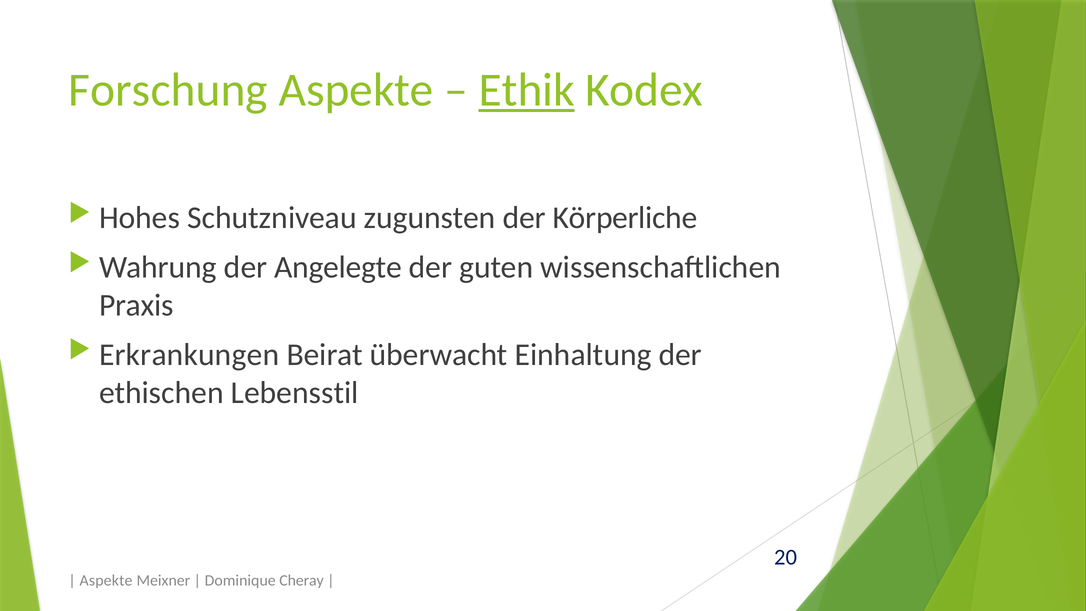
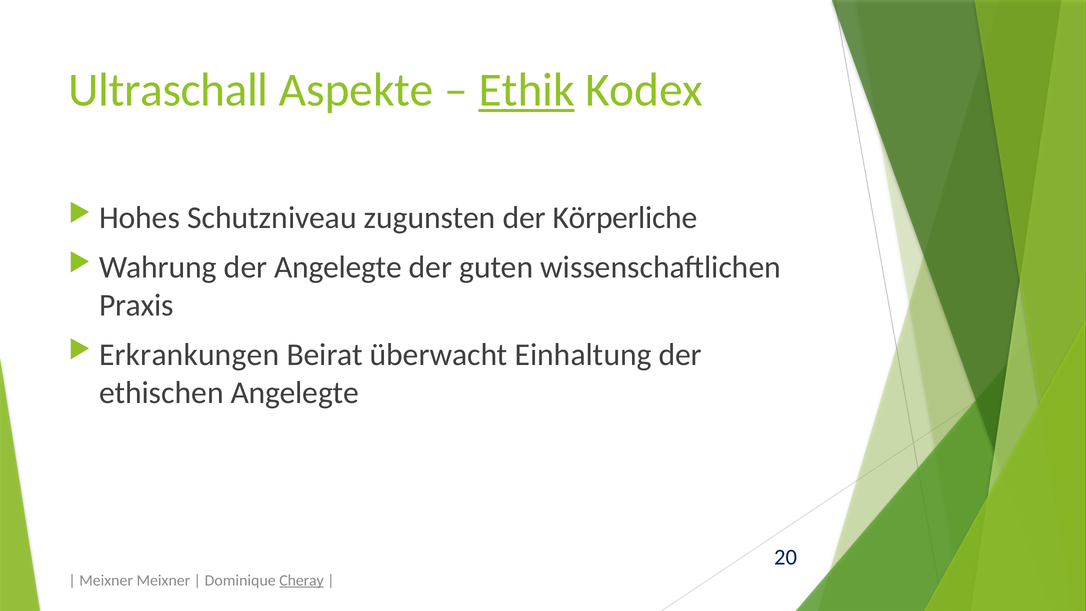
Forschung: Forschung -> Ultraschall
ethischen Lebensstil: Lebensstil -> Angelegte
Aspekte at (106, 580): Aspekte -> Meixner
Cheray underline: none -> present
